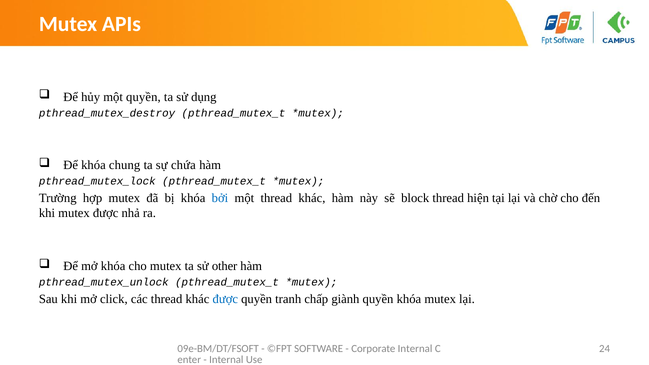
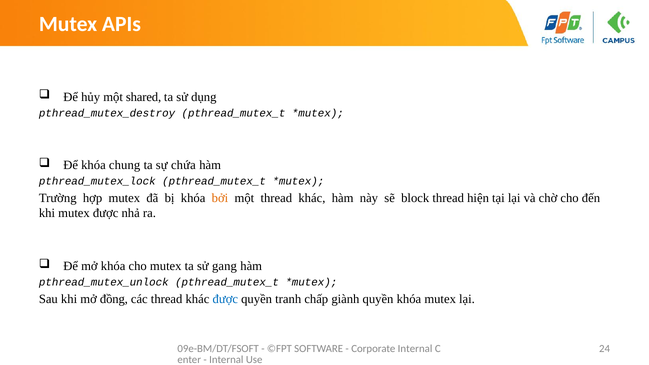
một quyền: quyền -> shared
bởi colour: blue -> orange
other: other -> gang
click: click -> đồng
